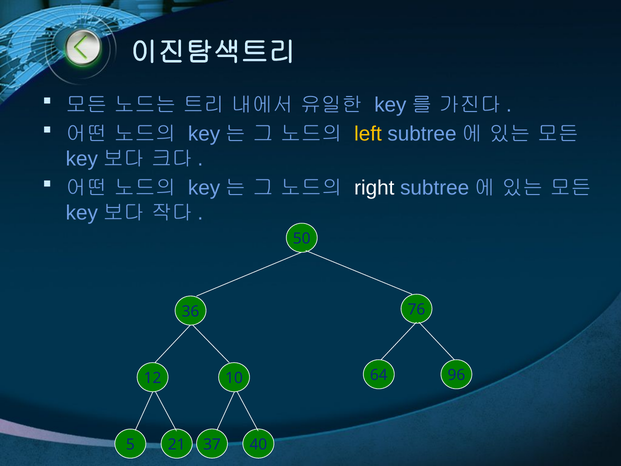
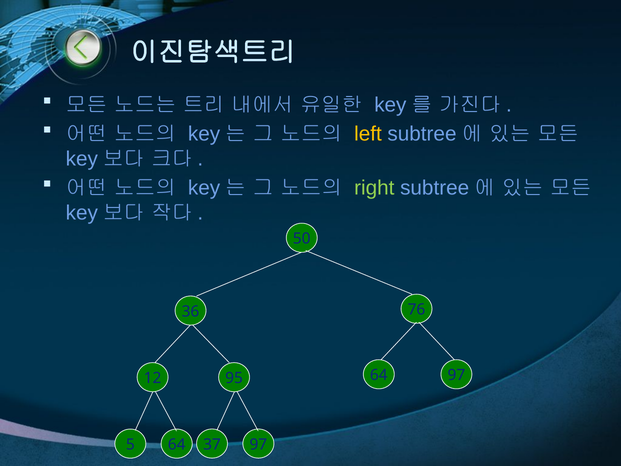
right colour: white -> light green
64 96: 96 -> 97
10: 10 -> 95
5 21: 21 -> 64
37 40: 40 -> 97
